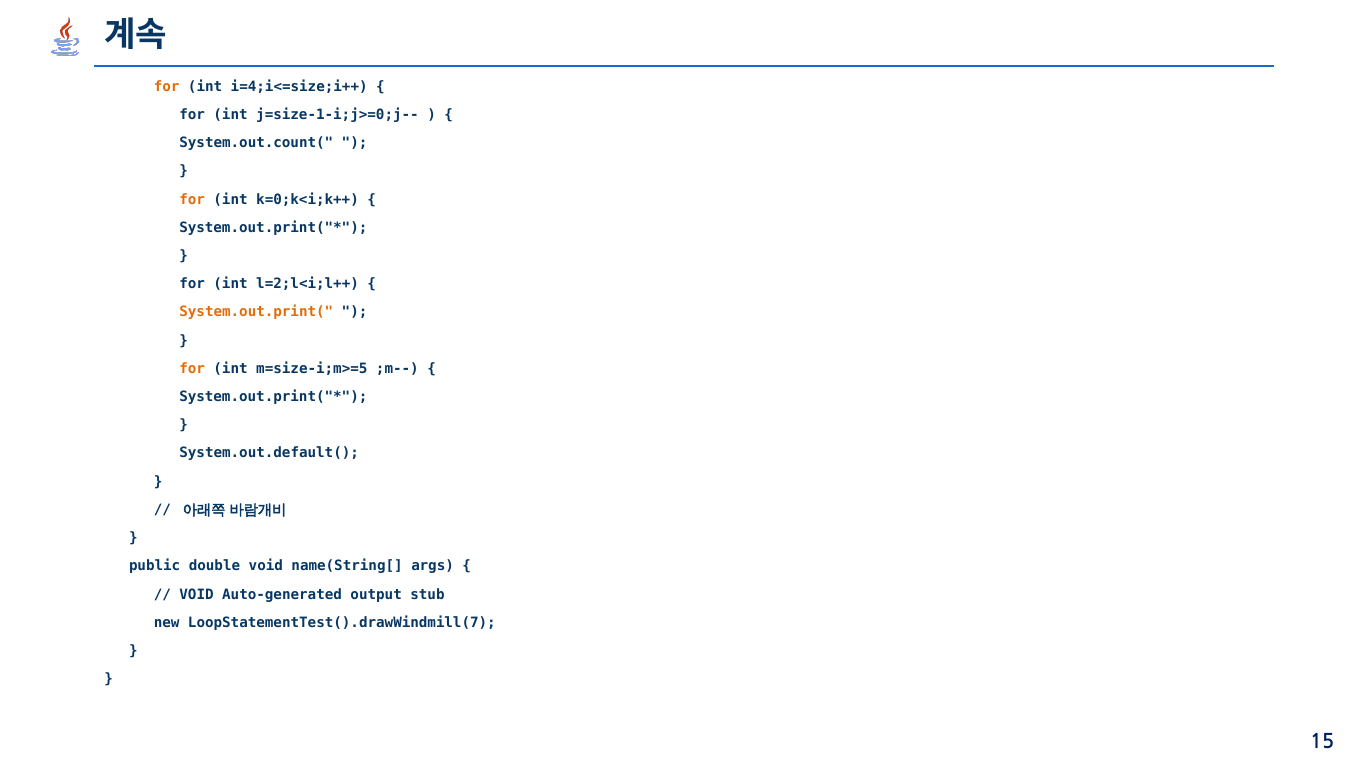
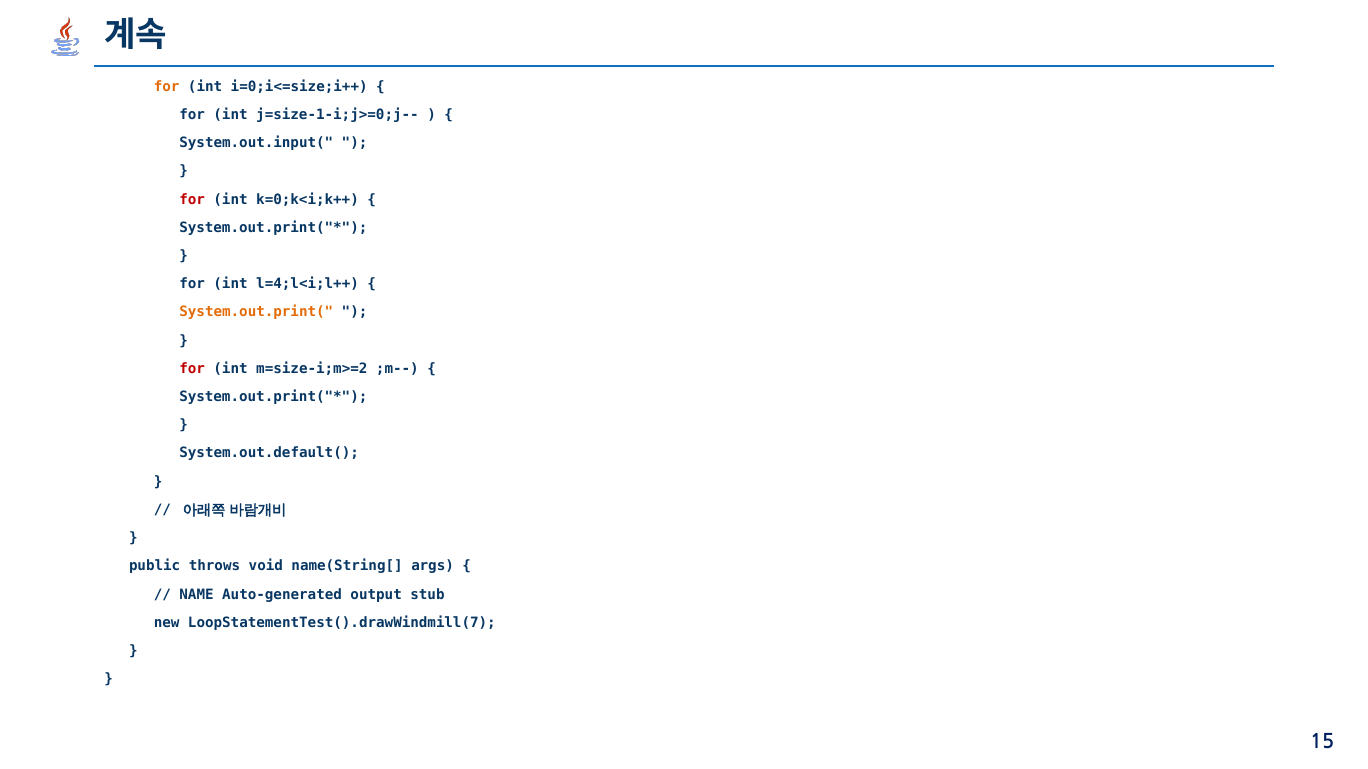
i=4;i<=size;i++: i=4;i<=size;i++ -> i=0;i<=size;i++
System.out.count(: System.out.count( -> System.out.input(
for at (192, 199) colour: orange -> red
l=2;l<i;l++: l=2;l<i;l++ -> l=4;l<i;l++
for at (192, 369) colour: orange -> red
m=size-i;m>=5: m=size-i;m>=5 -> m=size-i;m>=2
double: double -> throws
VOID at (197, 595): VOID -> NAME
